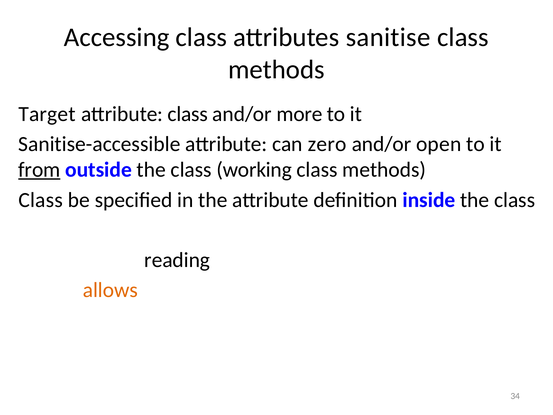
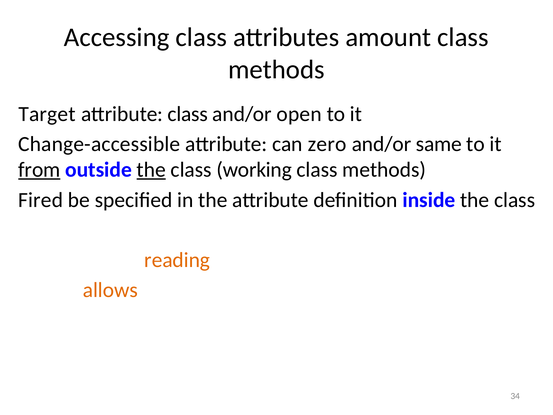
sanitise: sanitise -> amount
more: more -> open
Sanitise-accessible: Sanitise-accessible -> Change-accessible
open: open -> same
the at (151, 170) underline: none -> present
Class at (41, 200): Class -> Fired
reading colour: black -> orange
